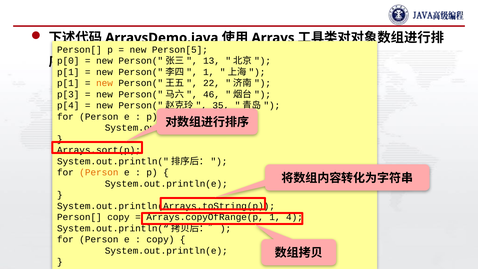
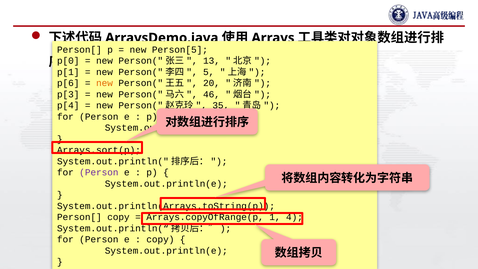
1 at (209, 72): 1 -> 5
p[1 at (68, 83): p[1 -> p[6
22: 22 -> 20
Person at (99, 172) colour: orange -> purple
